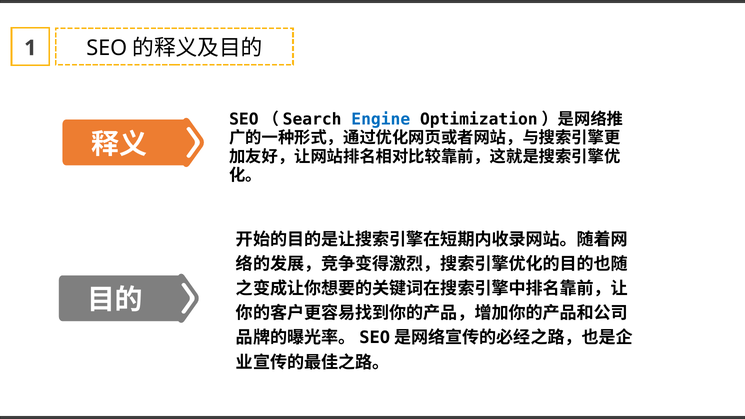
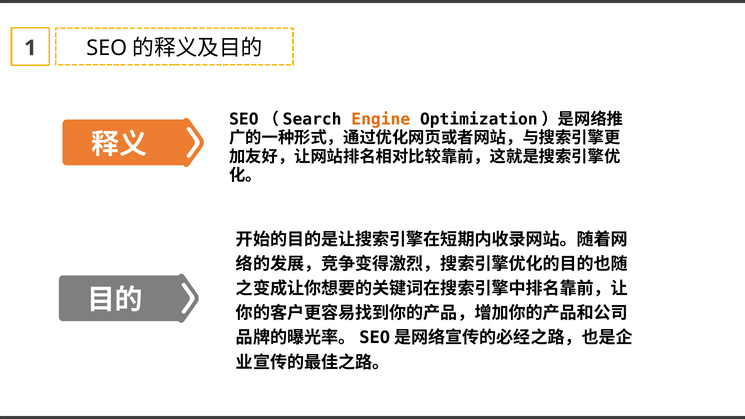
Engine colour: blue -> orange
